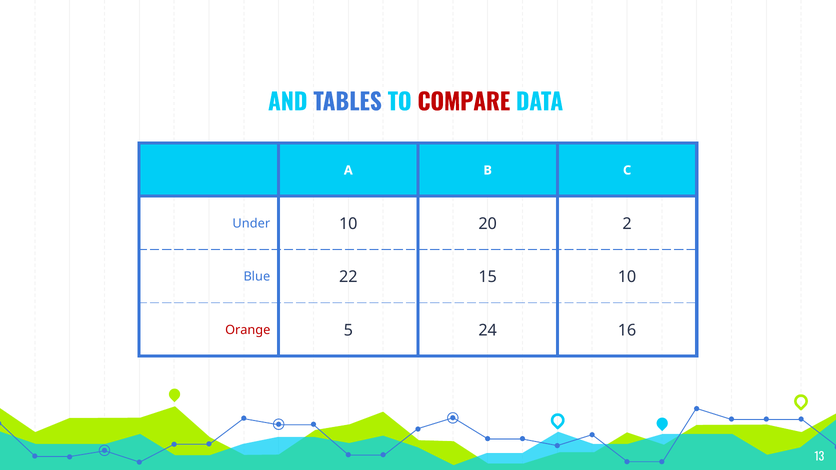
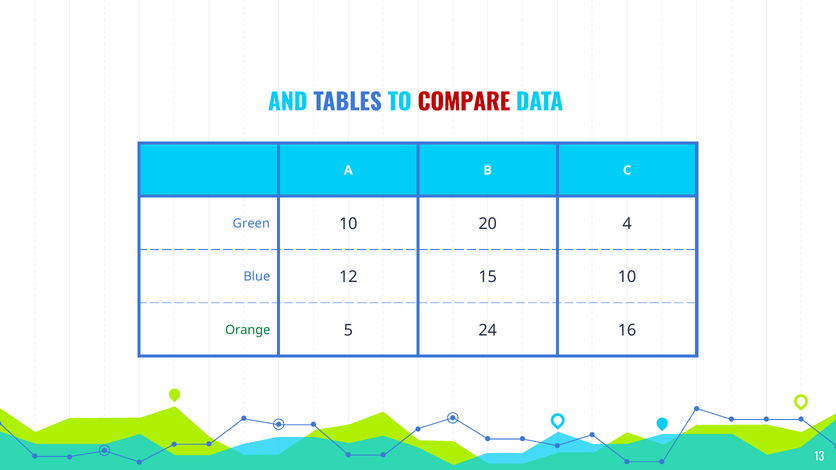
Under: Under -> Green
2: 2 -> 4
22: 22 -> 12
Orange colour: red -> green
